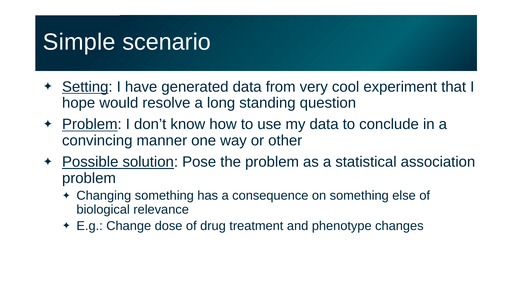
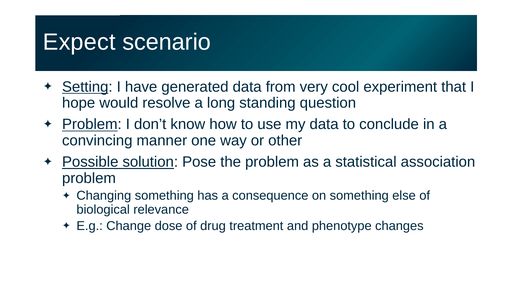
Simple: Simple -> Expect
